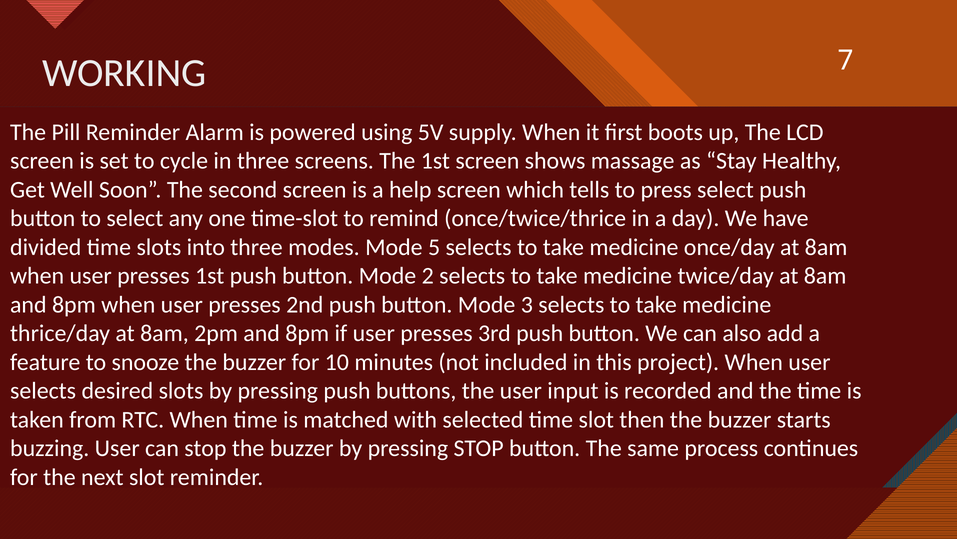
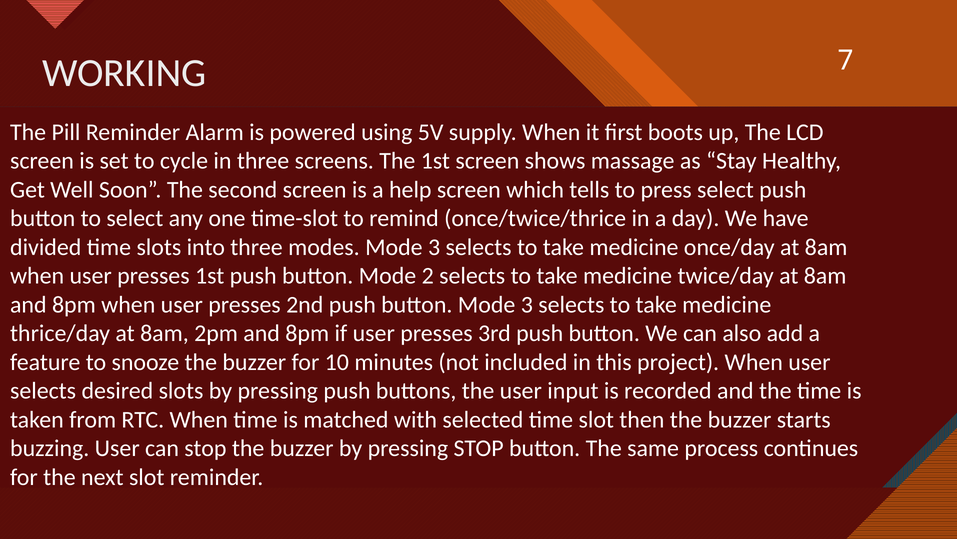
modes Mode 5: 5 -> 3
